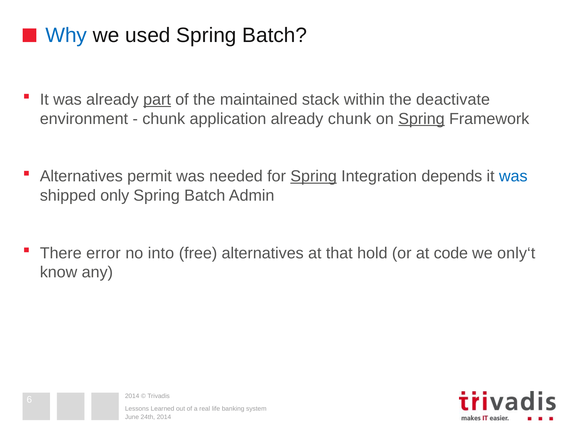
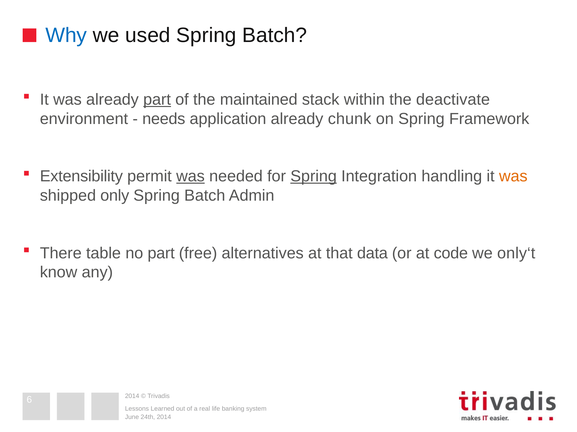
chunk at (164, 119): chunk -> needs
Spring at (421, 119) underline: present -> none
Alternatives at (81, 177): Alternatives -> Extensibility
was at (191, 177) underline: none -> present
depends: depends -> handling
was at (513, 177) colour: blue -> orange
error: error -> table
no into: into -> part
hold: hold -> data
